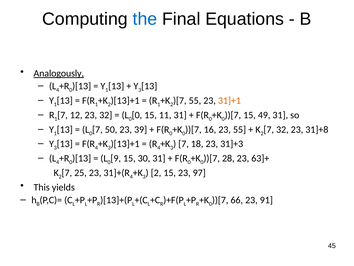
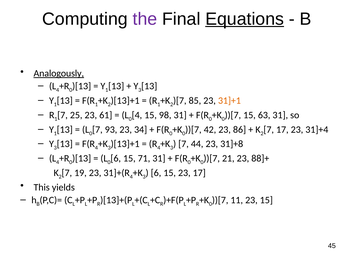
the colour: blue -> purple
Equations underline: none -> present
55 at (195, 100): 55 -> 85
12: 12 -> 25
23 32: 32 -> 61
0 at (137, 115): 0 -> 4
11: 11 -> 98
49: 49 -> 63
50: 50 -> 93
39: 39 -> 34
16: 16 -> 42
23 55: 55 -> 86
7 32: 32 -> 17
31]+8: 31]+8 -> 31]+4
18: 18 -> 44
31]+3: 31]+3 -> 31]+8
9 at (116, 158): 9 -> 6
30: 30 -> 71
28: 28 -> 21
63]+: 63]+ -> 88]+
25: 25 -> 19
2 at (156, 173): 2 -> 6
23 97: 97 -> 17
66: 66 -> 11
23 91: 91 -> 15
